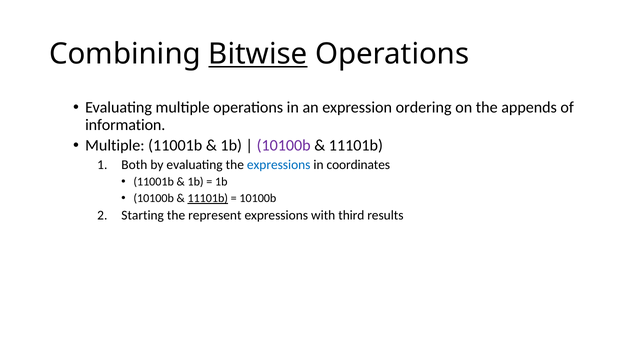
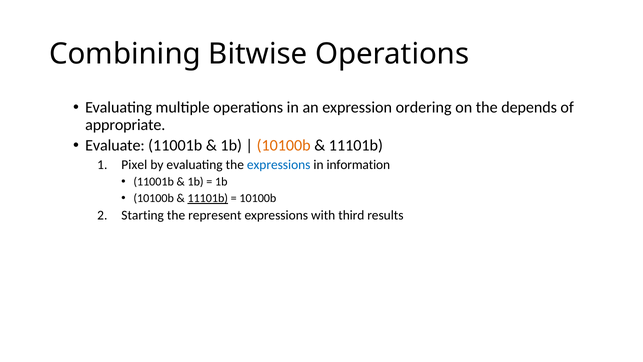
Bitwise underline: present -> none
appends: appends -> depends
information: information -> appropriate
Multiple at (115, 145): Multiple -> Evaluate
10100b at (284, 145) colour: purple -> orange
Both: Both -> Pixel
coordinates: coordinates -> information
